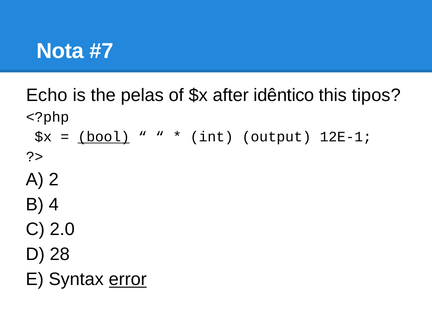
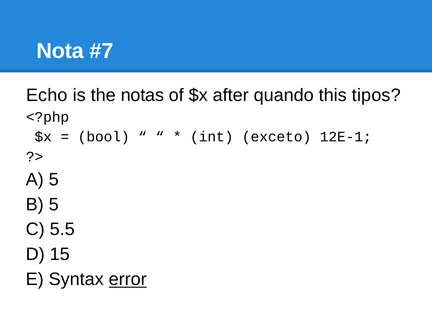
pelas: pelas -> notas
idêntico: idêntico -> quando
bool underline: present -> none
output: output -> exceto
A 2: 2 -> 5
B 4: 4 -> 5
2.0: 2.0 -> 5.5
28: 28 -> 15
